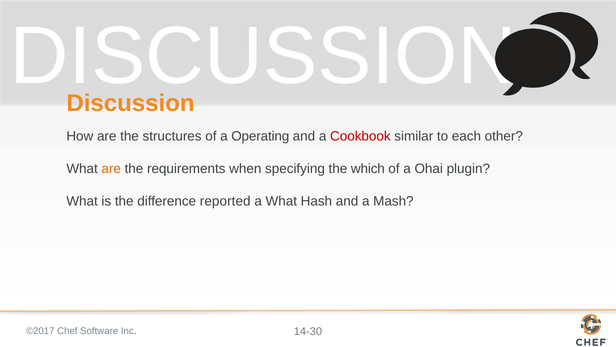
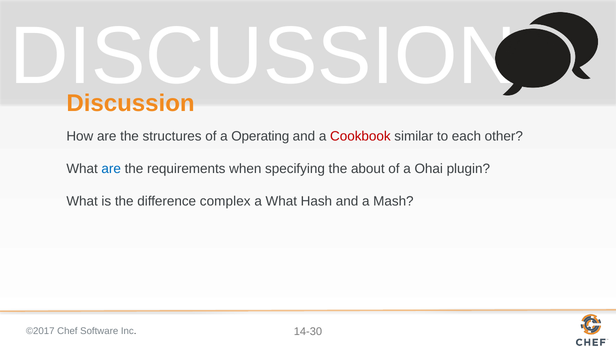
are at (111, 168) colour: orange -> blue
which: which -> about
reported: reported -> complex
